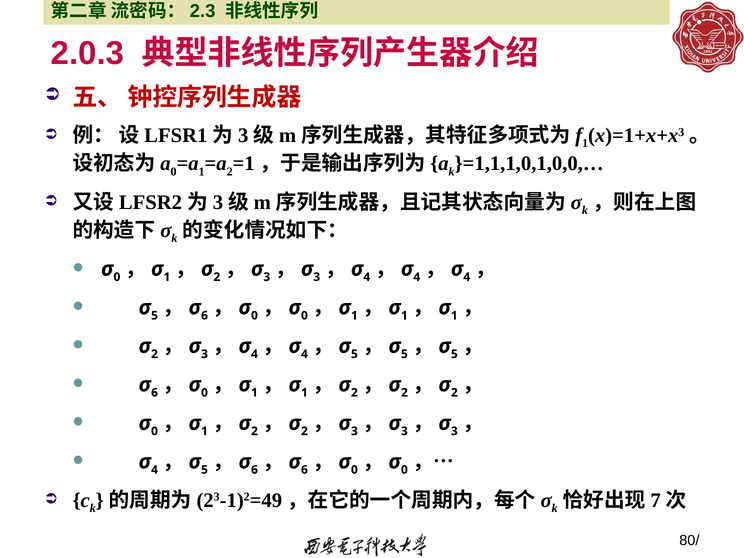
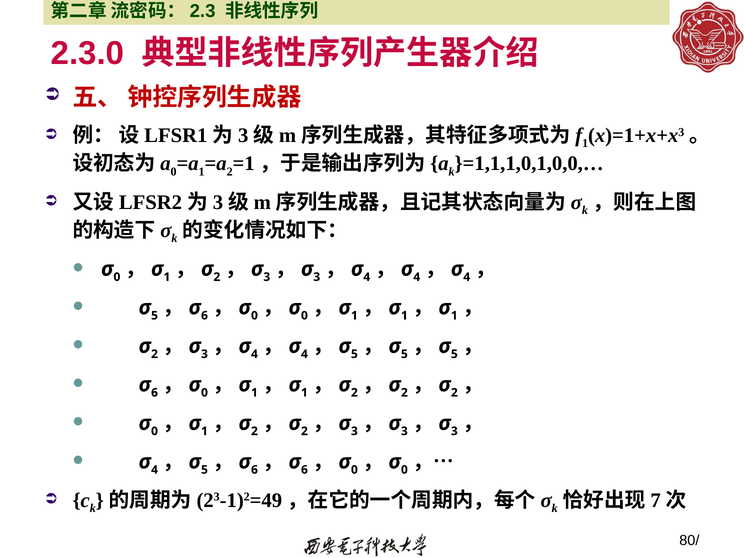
2.0.3: 2.0.3 -> 2.3.0
